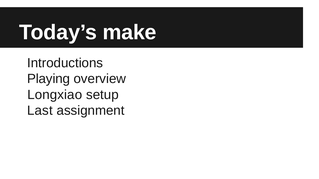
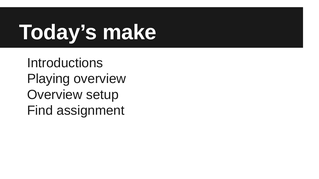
Longxiao at (55, 95): Longxiao -> Overview
Last: Last -> Find
